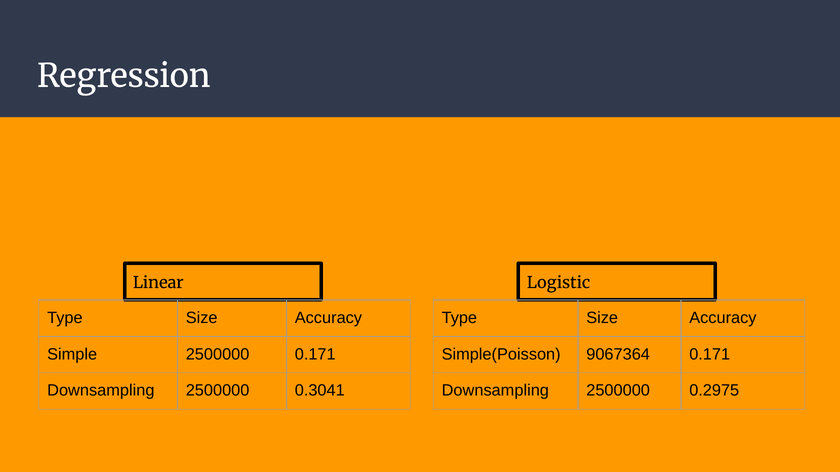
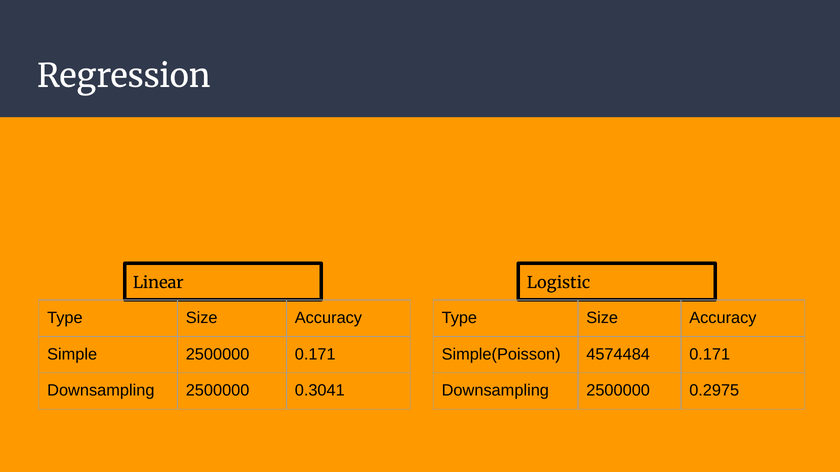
9067364: 9067364 -> 4574484
